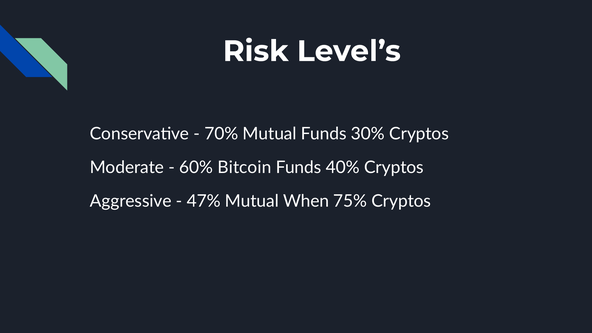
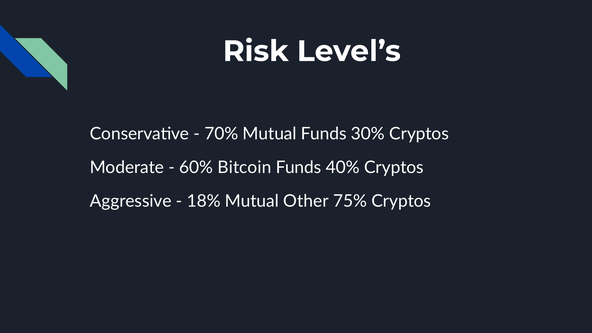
47%: 47% -> 18%
When: When -> Other
